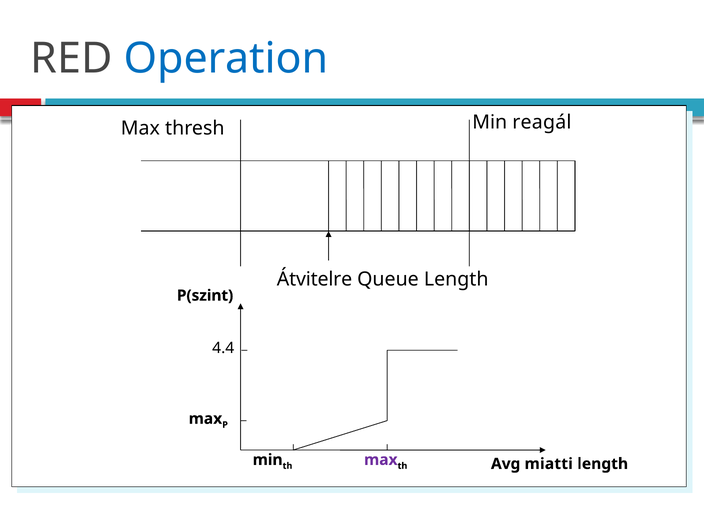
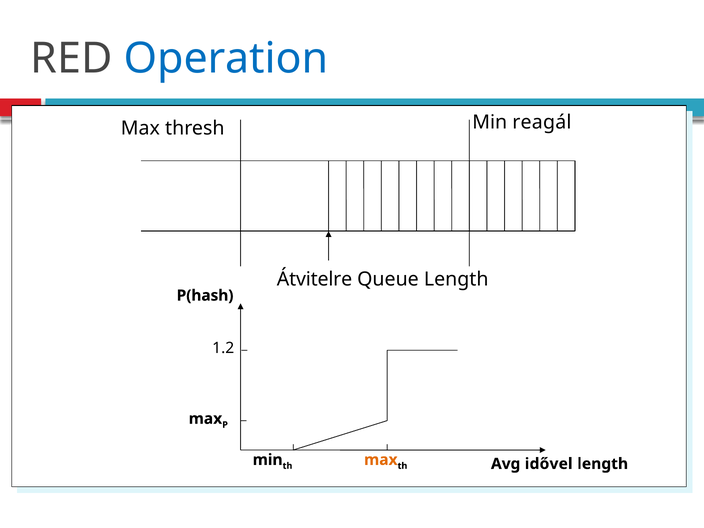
P(szint: P(szint -> P(hash
4.4: 4.4 -> 1.2
max at (381, 460) colour: purple -> orange
miatti: miatti -> idővel
